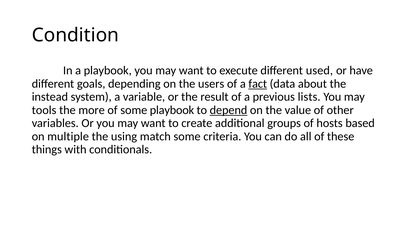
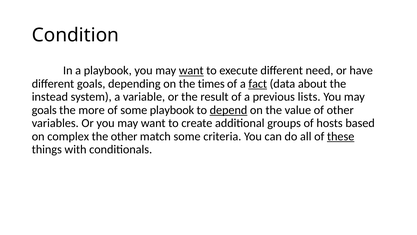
want at (191, 71) underline: none -> present
used: used -> need
users: users -> times
tools at (44, 110): tools -> goals
multiple: multiple -> complex
the using: using -> other
these underline: none -> present
